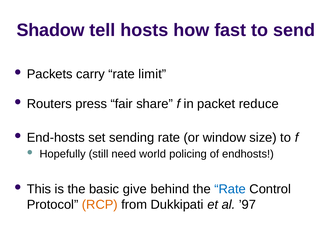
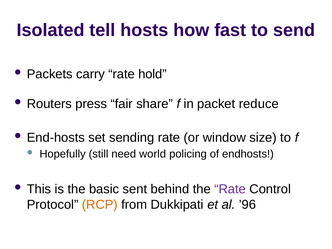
Shadow: Shadow -> Isolated
limit: limit -> hold
give: give -> sent
Rate at (230, 189) colour: blue -> purple
’97: ’97 -> ’96
